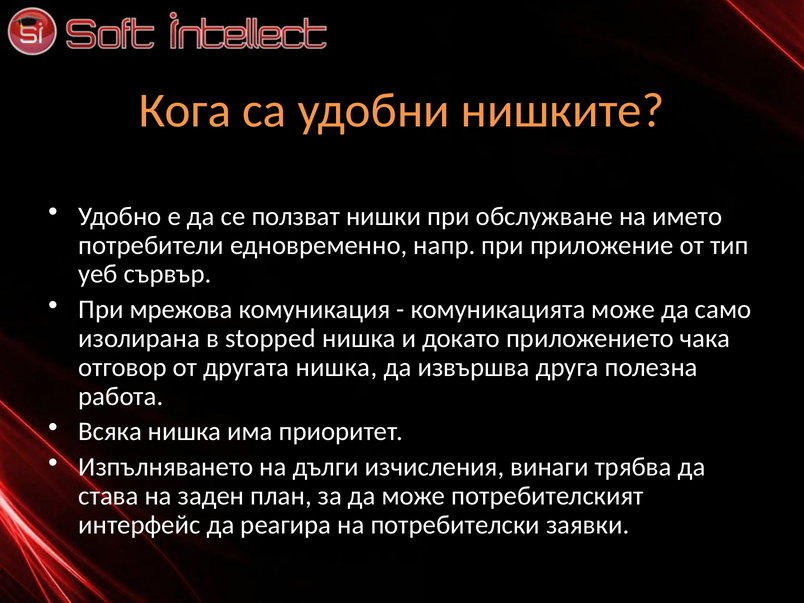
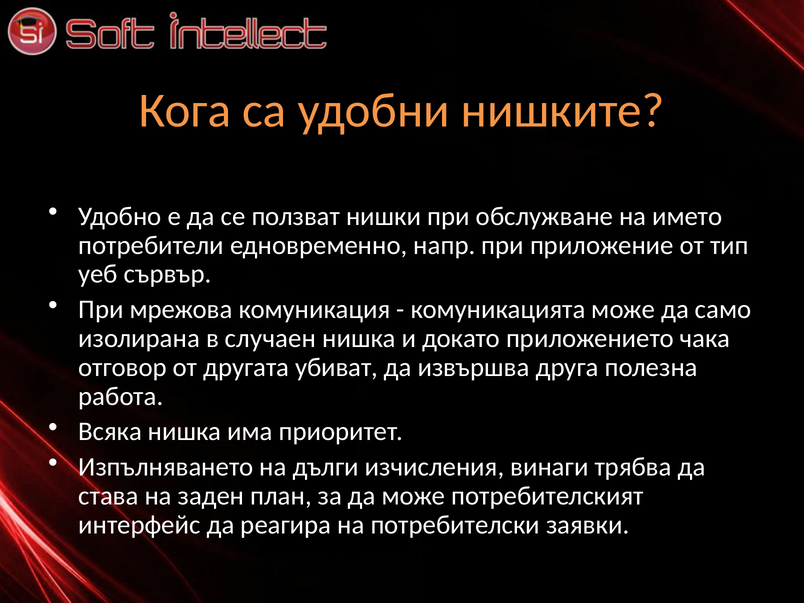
stopped: stopped -> случаен
другата нишка: нишка -> убиват
